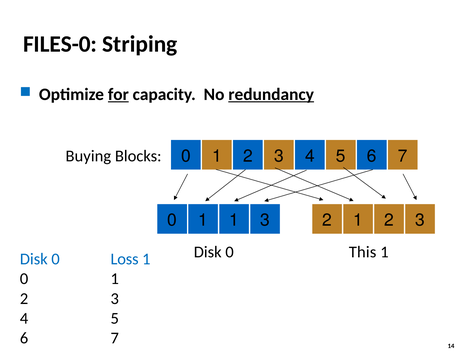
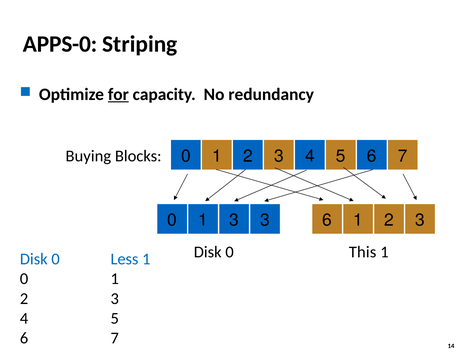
FILES-0: FILES-0 -> APPS-0
redundancy underline: present -> none
0 1 1: 1 -> 3
3 2: 2 -> 6
Loss: Loss -> Less
